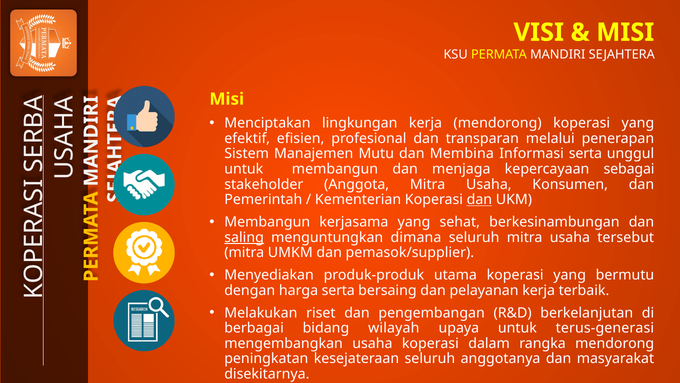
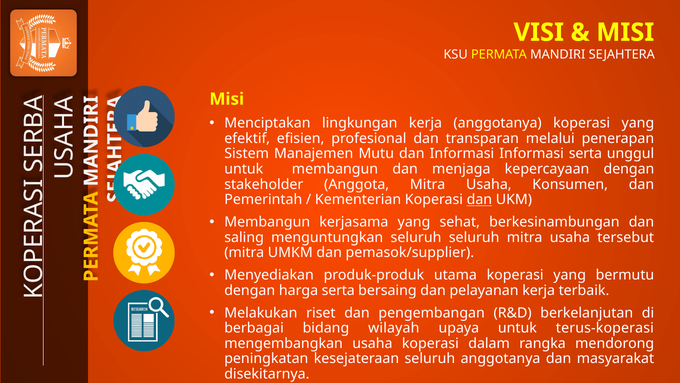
kerja mendorong: mendorong -> anggotanya
dan Membina: Membina -> Informasi
kepercayaan sebagai: sebagai -> dengan
saling underline: present -> none
menguntungkan dimana: dimana -> seluruh
terus-generasi: terus-generasi -> terus-koperasi
